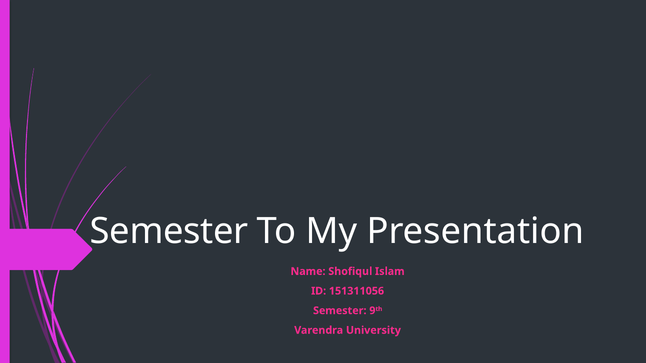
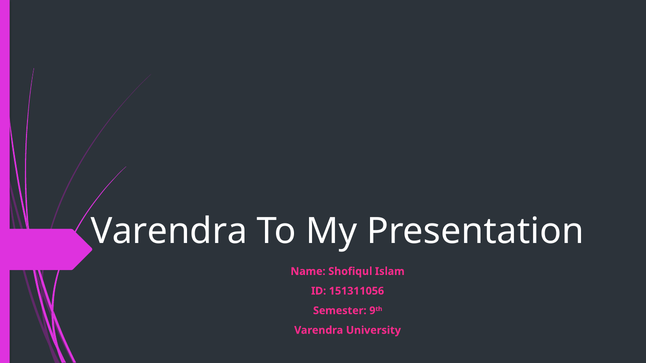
Semester at (169, 231): Semester -> Varendra
